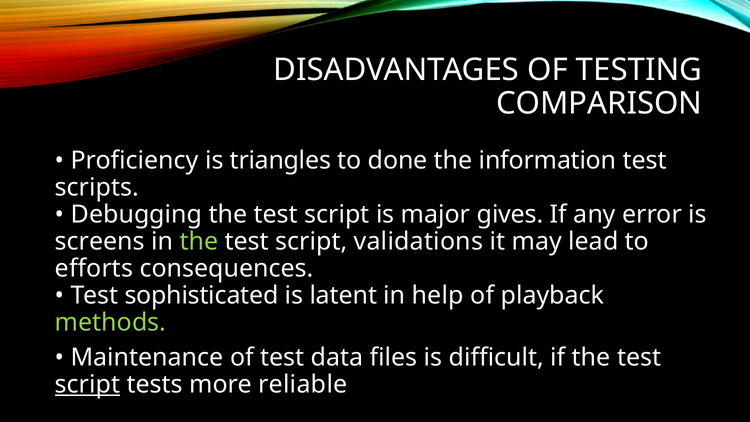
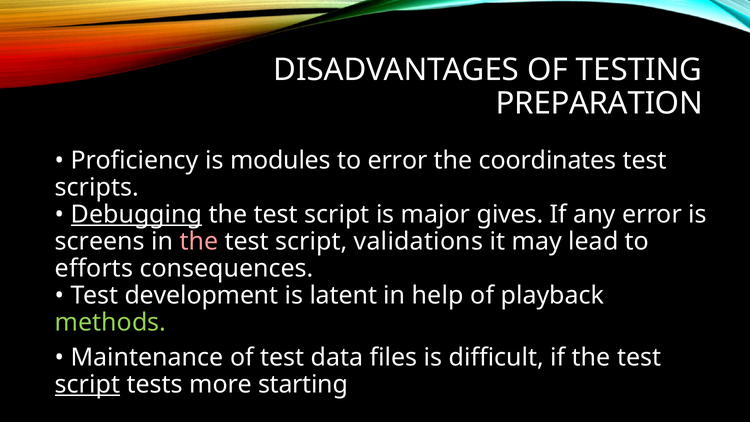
COMPARISON: COMPARISON -> PREPARATION
triangles: triangles -> modules
to done: done -> error
information: information -> coordinates
Debugging underline: none -> present
the at (199, 241) colour: light green -> pink
sophisticated: sophisticated -> development
reliable: reliable -> starting
